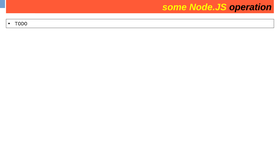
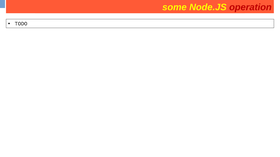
operation at (250, 7) colour: black -> red
